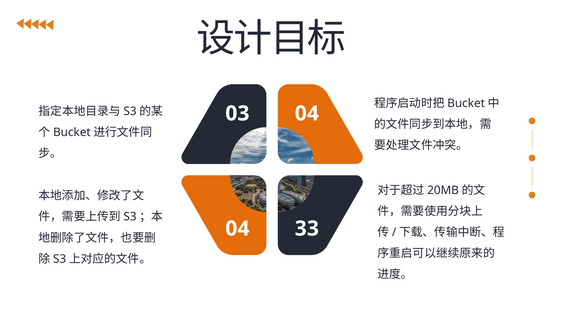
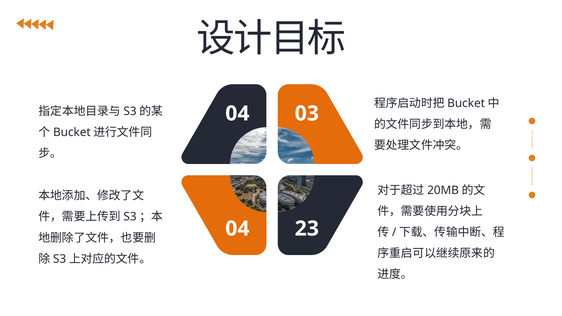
3 at (243, 114): 3 -> 4
4 at (313, 114): 4 -> 3
4 3: 3 -> 2
